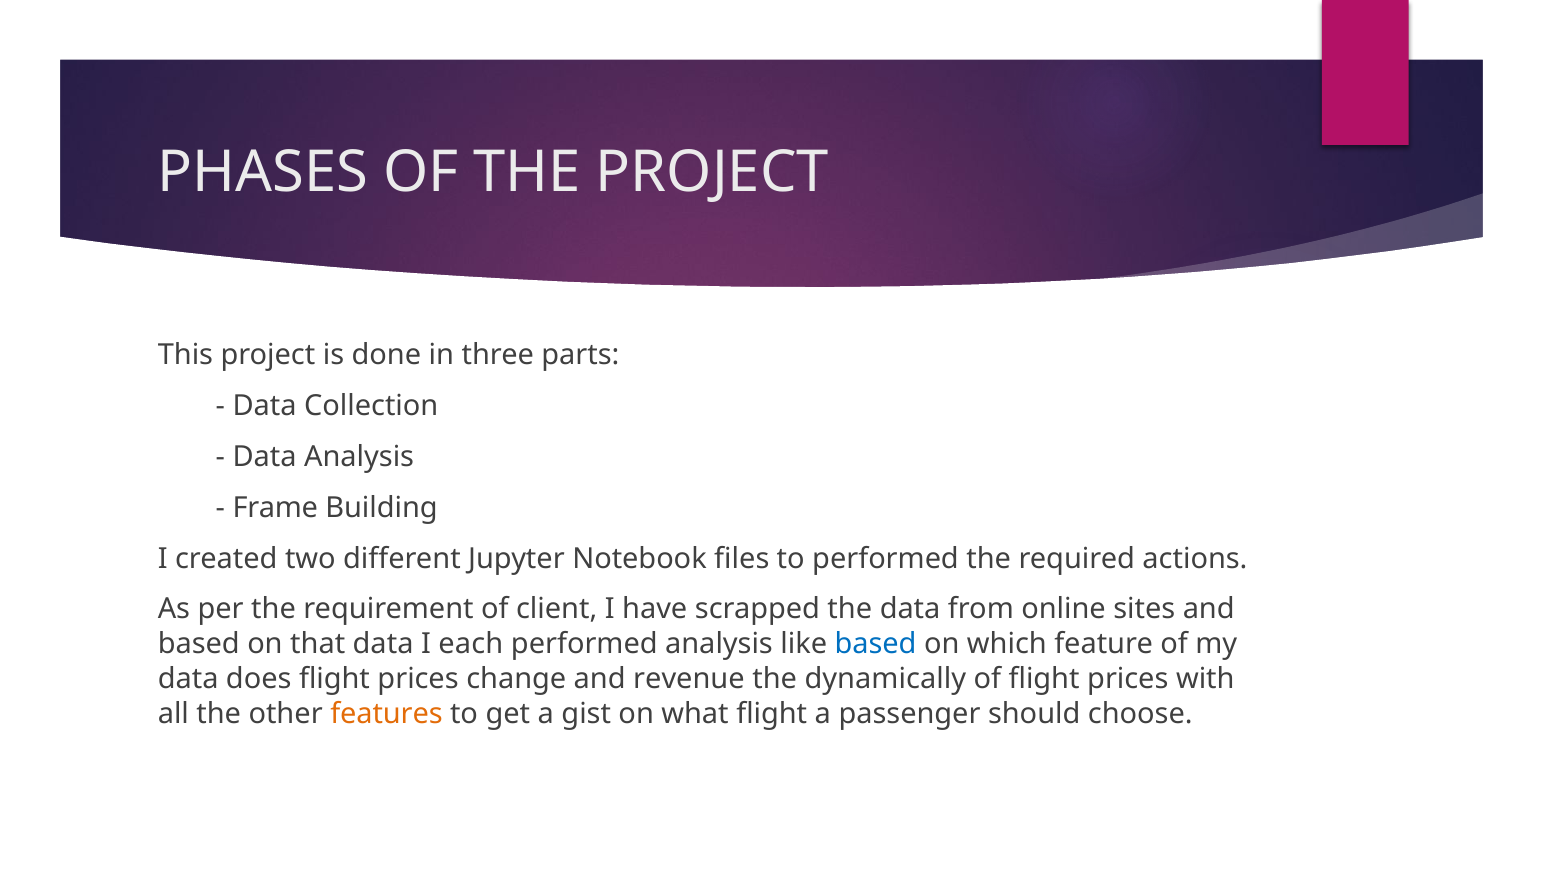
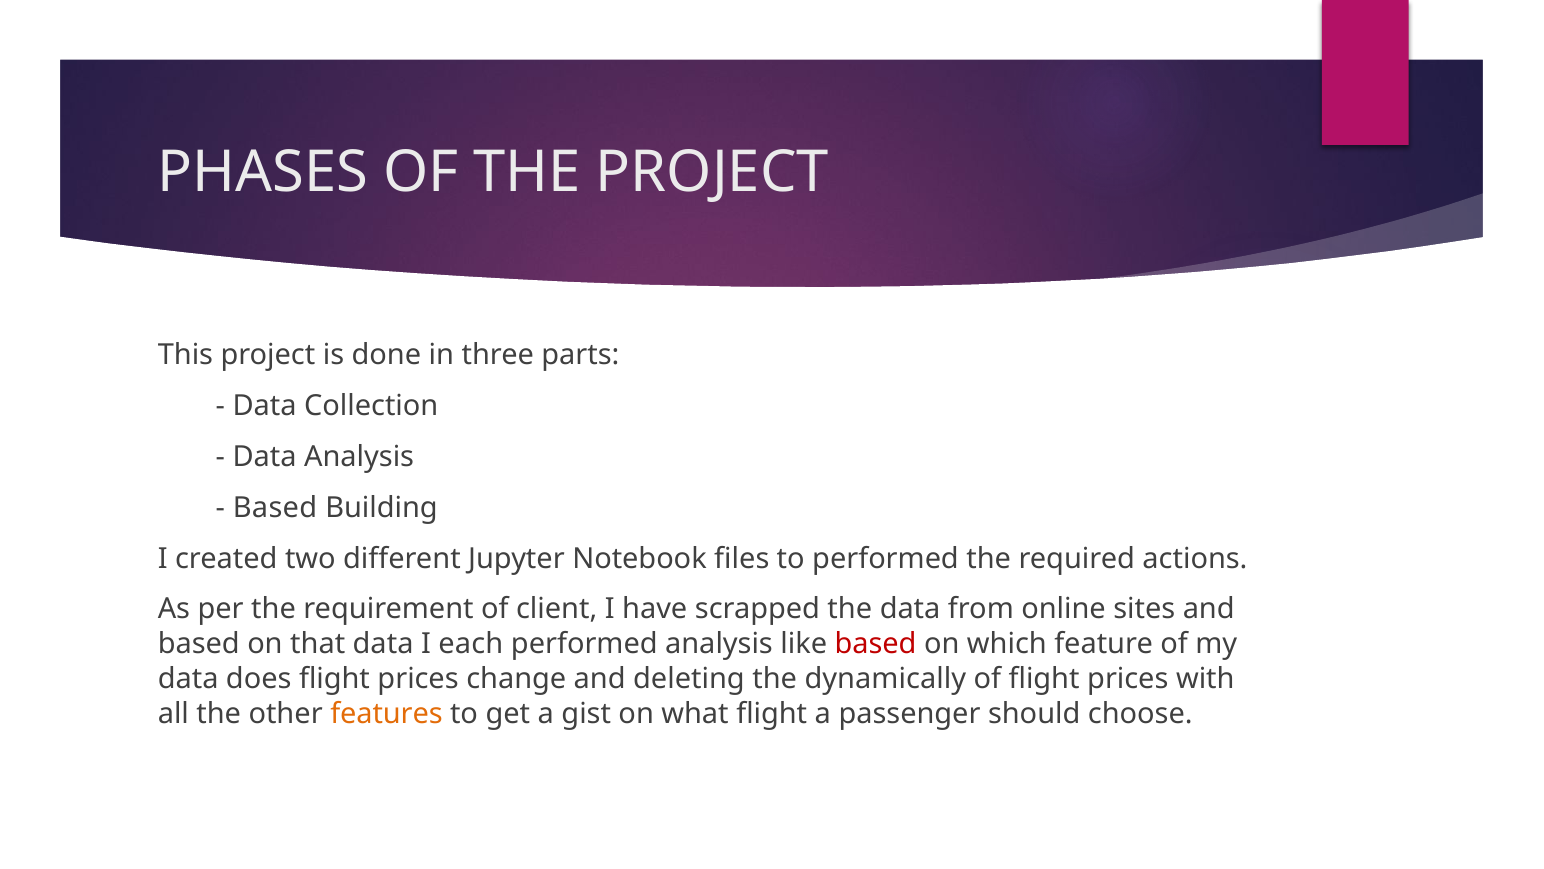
Frame at (275, 508): Frame -> Based
based at (876, 644) colour: blue -> red
revenue: revenue -> deleting
